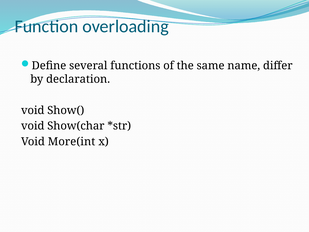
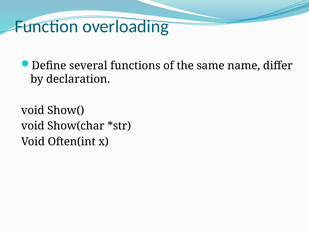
More(int: More(int -> Often(int
